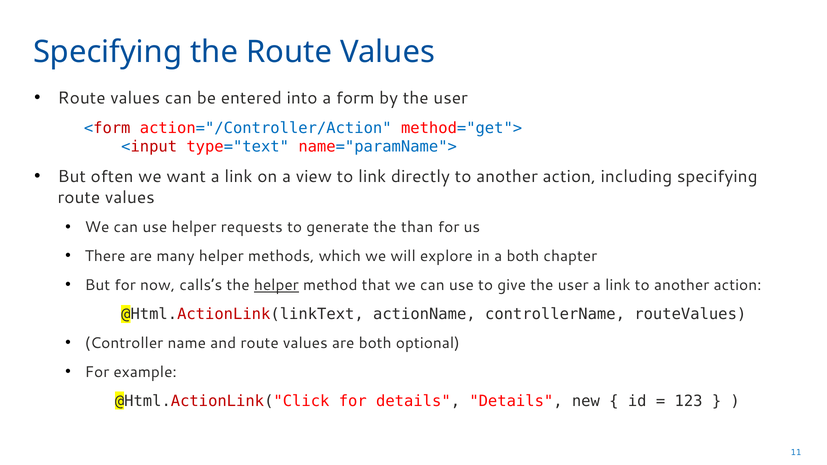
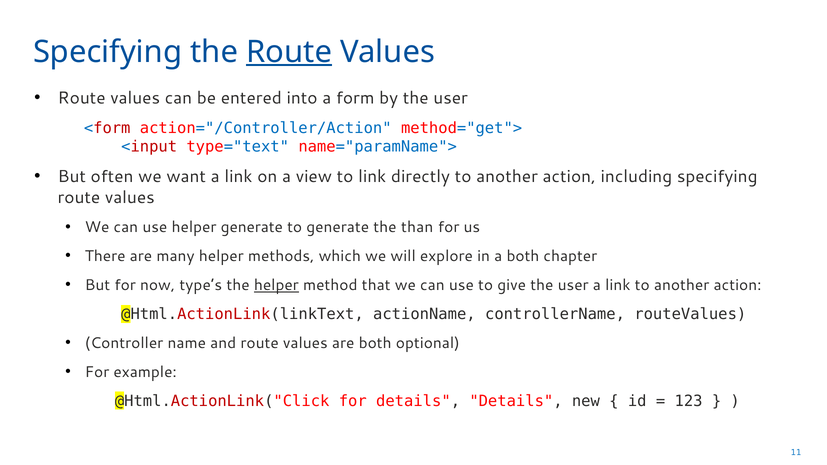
Route at (289, 52) underline: none -> present
helper requests: requests -> generate
calls’s: calls’s -> type’s
